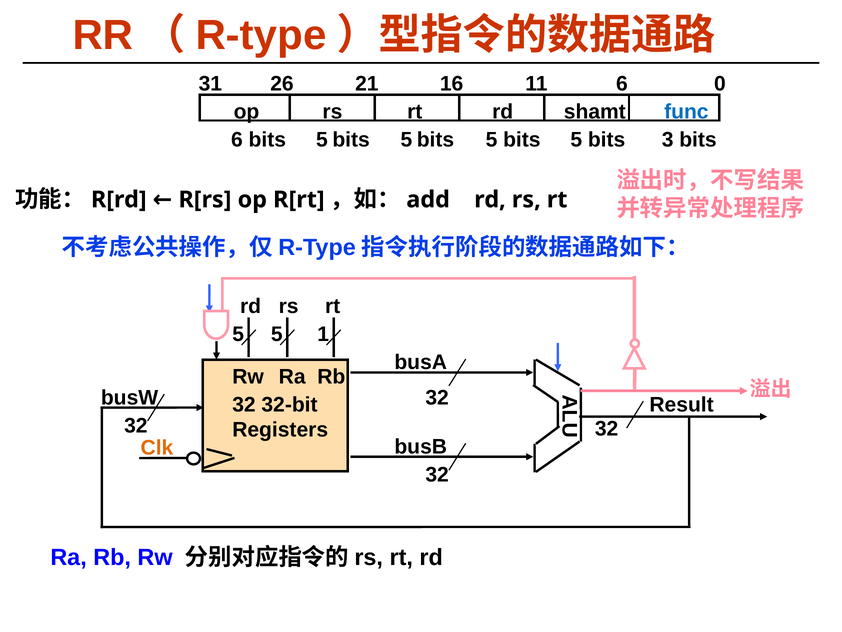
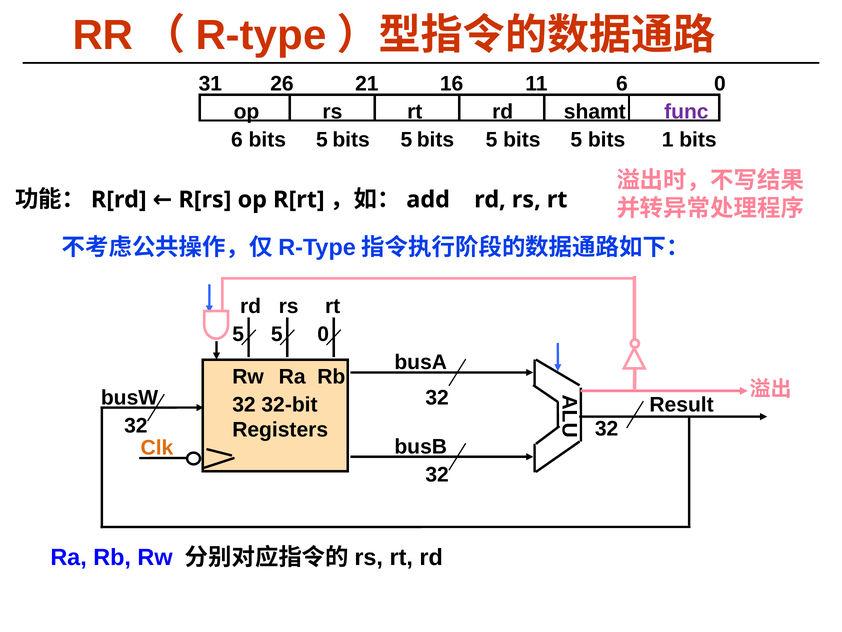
func colour: blue -> purple
3: 3 -> 1
5 1: 1 -> 0
